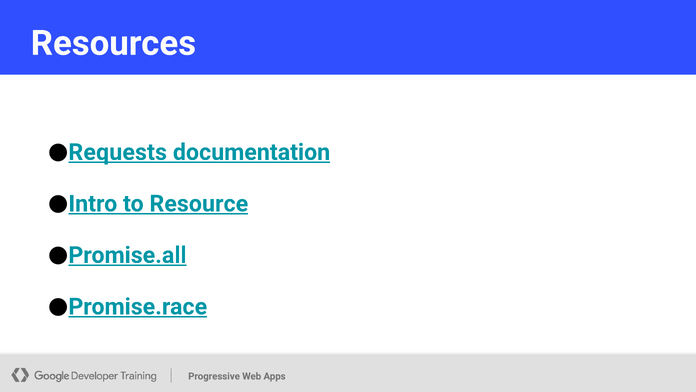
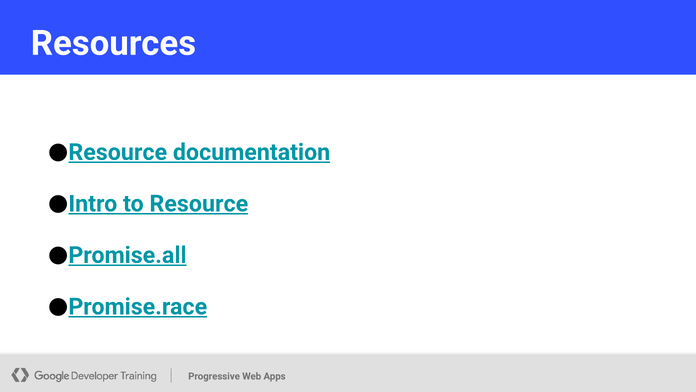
Requests at (118, 152): Requests -> Resource
